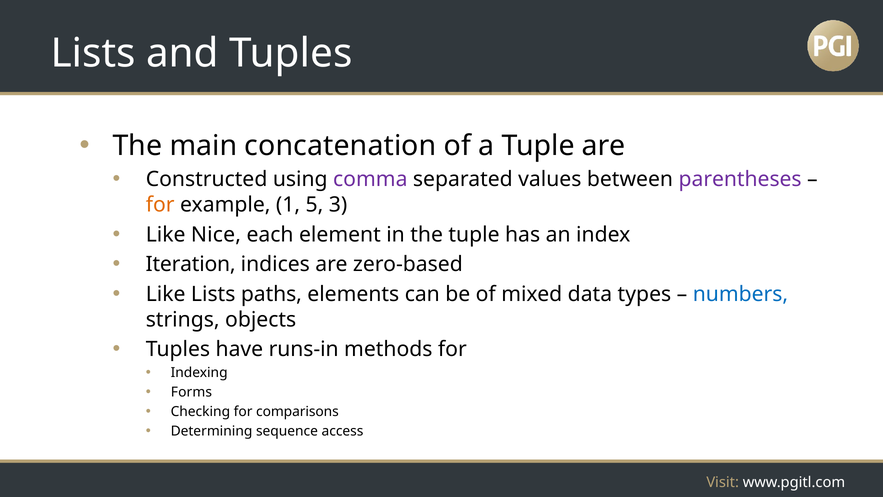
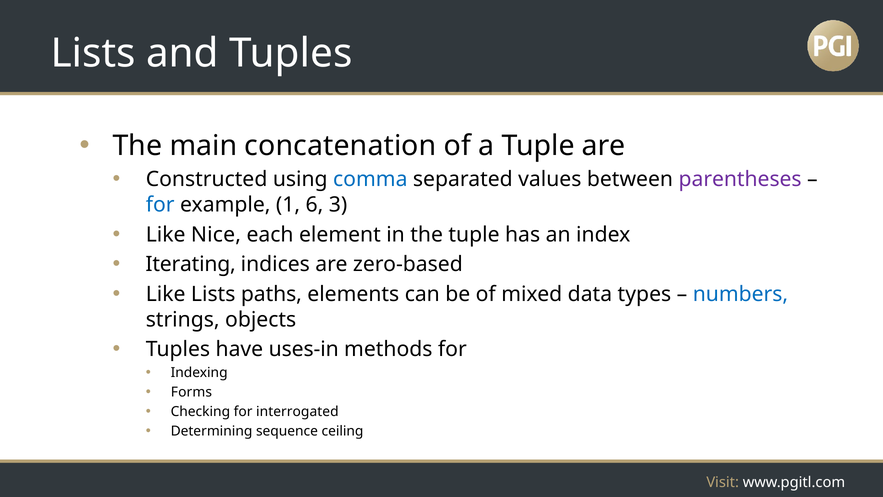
comma colour: purple -> blue
for at (160, 205) colour: orange -> blue
5: 5 -> 6
Iteration: Iteration -> Iterating
runs-in: runs-in -> uses-in
comparisons: comparisons -> interrogated
access: access -> ceiling
